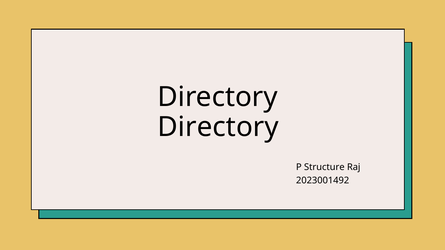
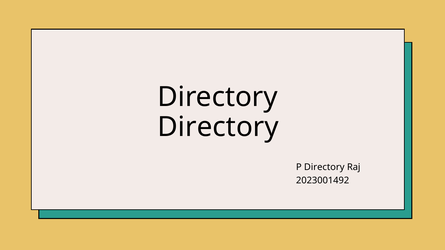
P Structure: Structure -> Directory
